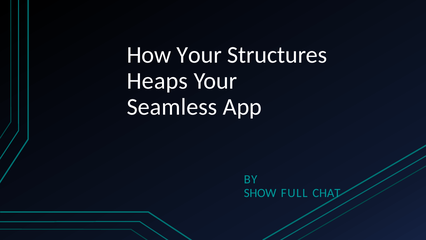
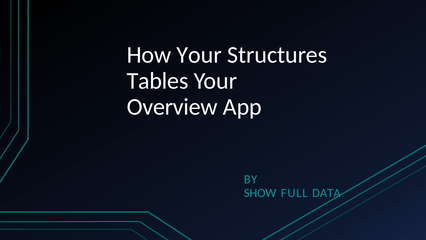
Heaps: Heaps -> Tables
Seamless: Seamless -> Overview
CHAT: CHAT -> DATA
